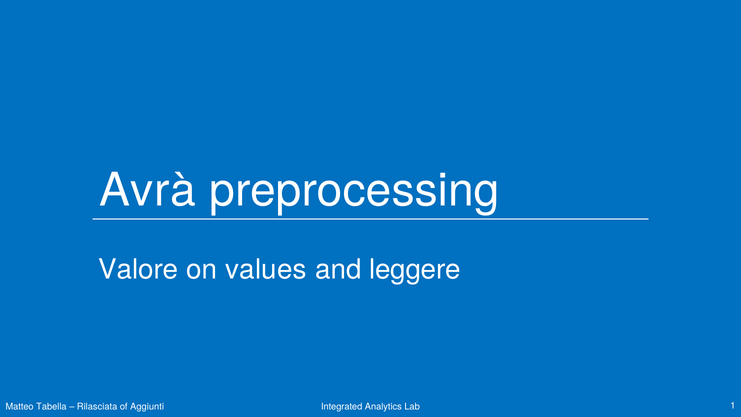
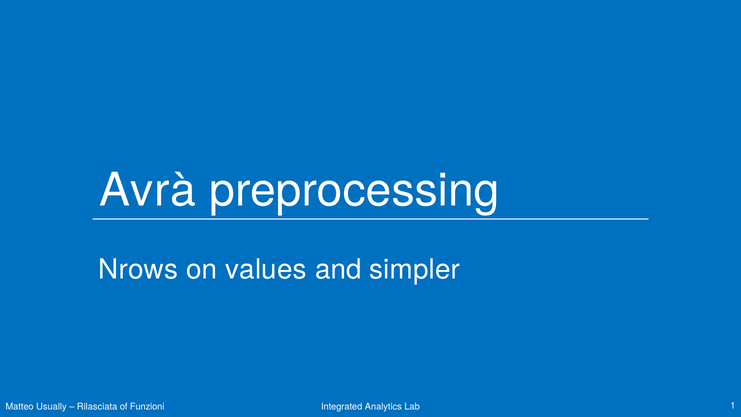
Valore: Valore -> Nrows
leggere: leggere -> simpler
Tabella: Tabella -> Usually
Aggiunti: Aggiunti -> Funzioni
